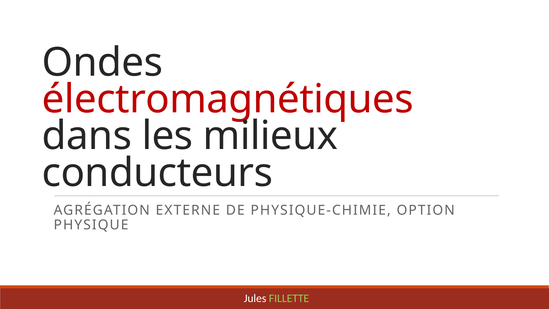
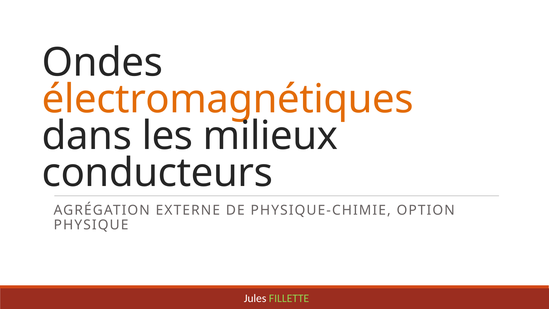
électromagnétiques colour: red -> orange
